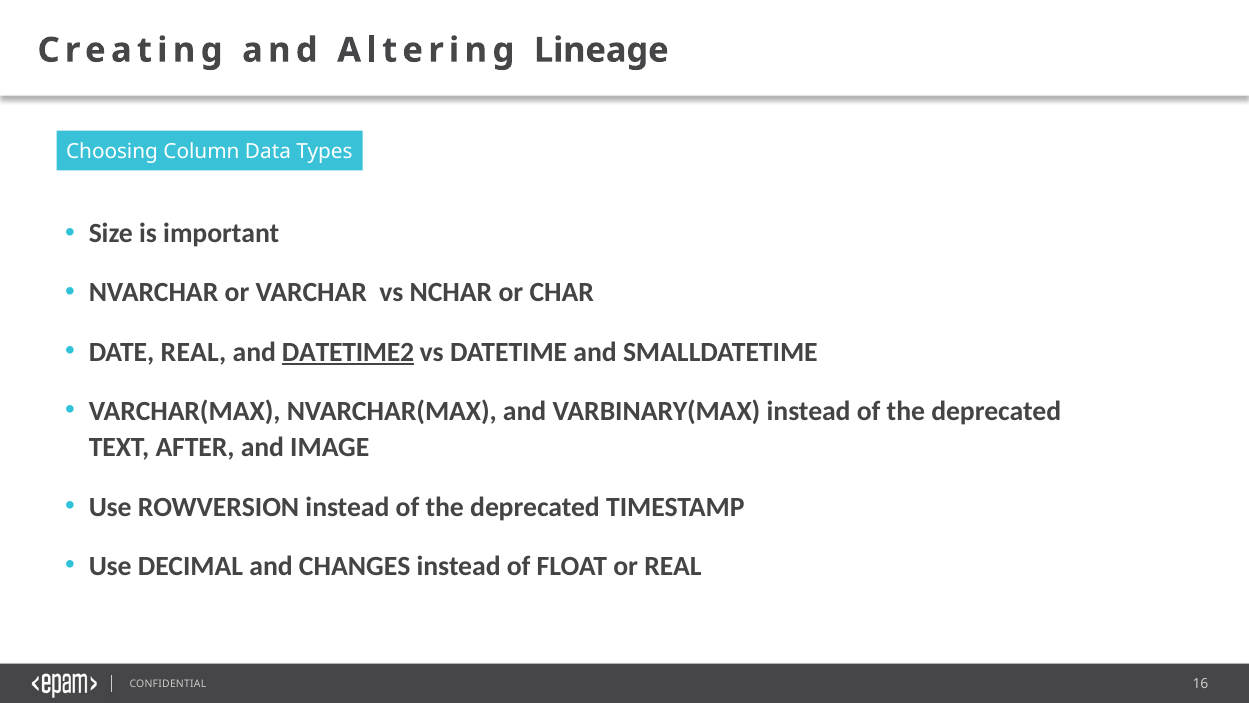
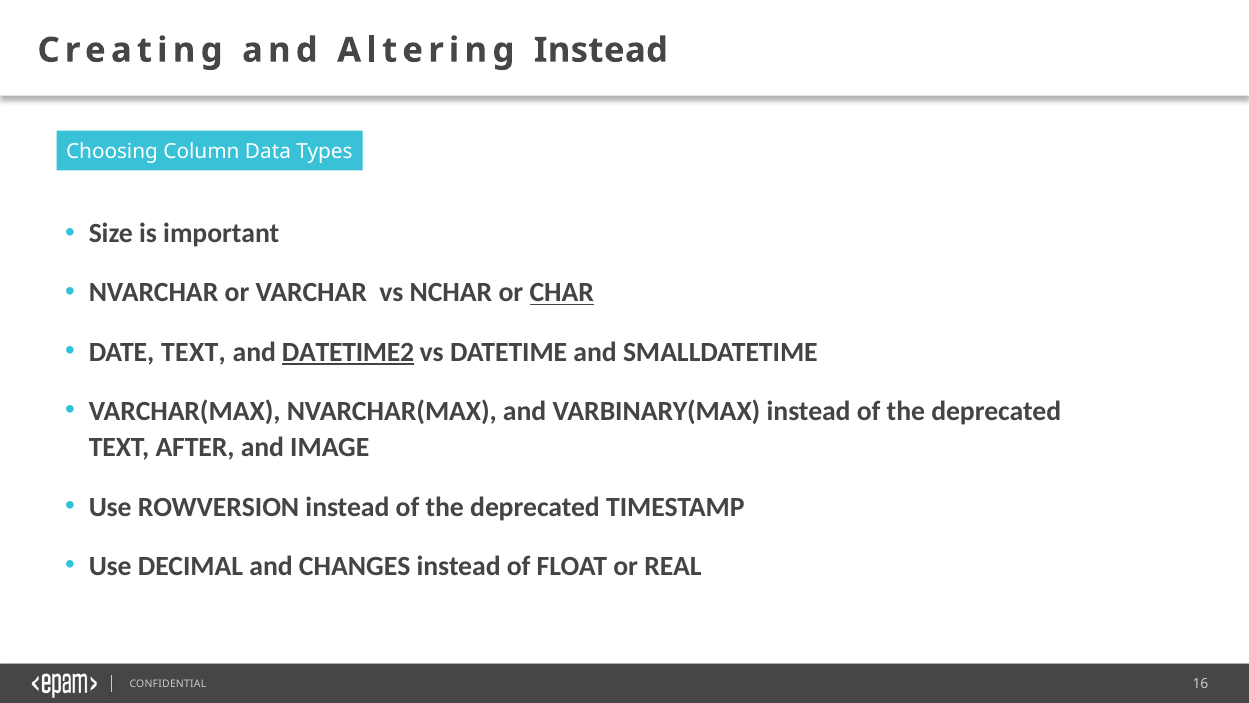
Altering Lineage: Lineage -> Instead
CHAR underline: none -> present
DATE REAL: REAL -> TEXT
